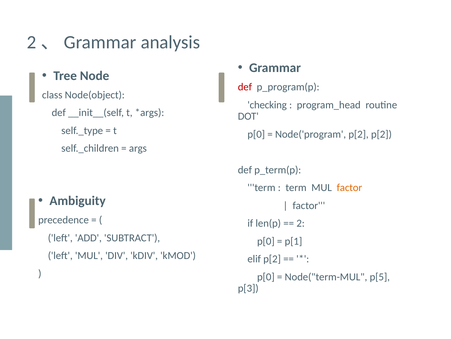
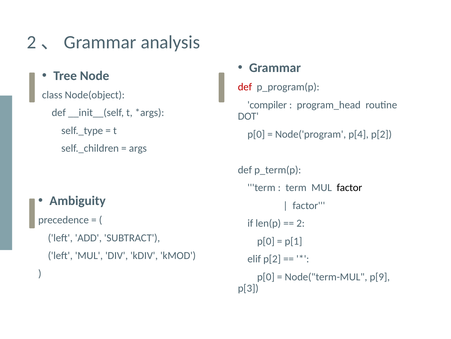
checking: checking -> compiler
Node('program p[2: p[2 -> p[4
factor at (349, 187) colour: orange -> black
p[5: p[5 -> p[9
